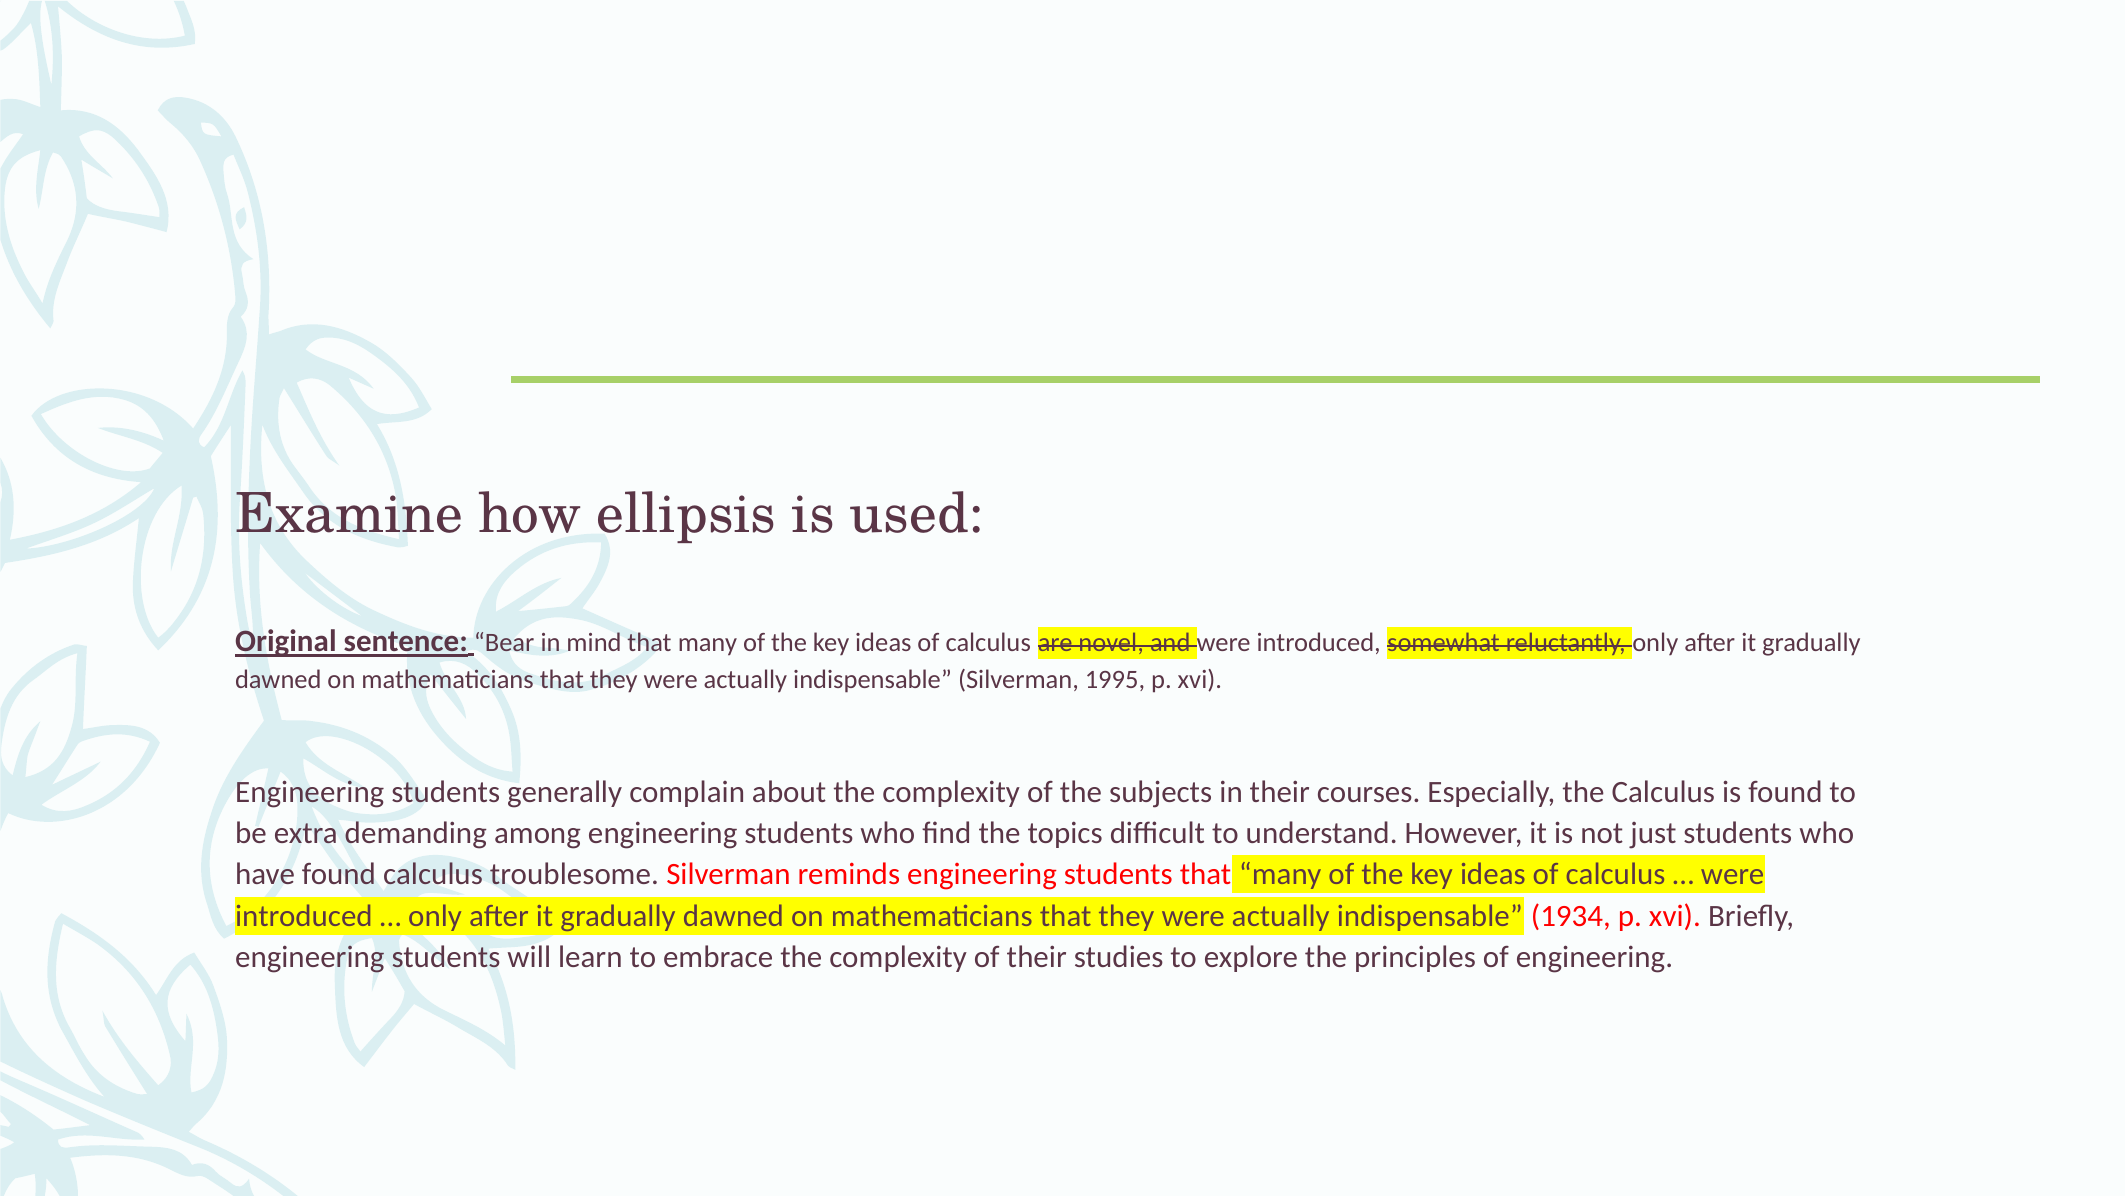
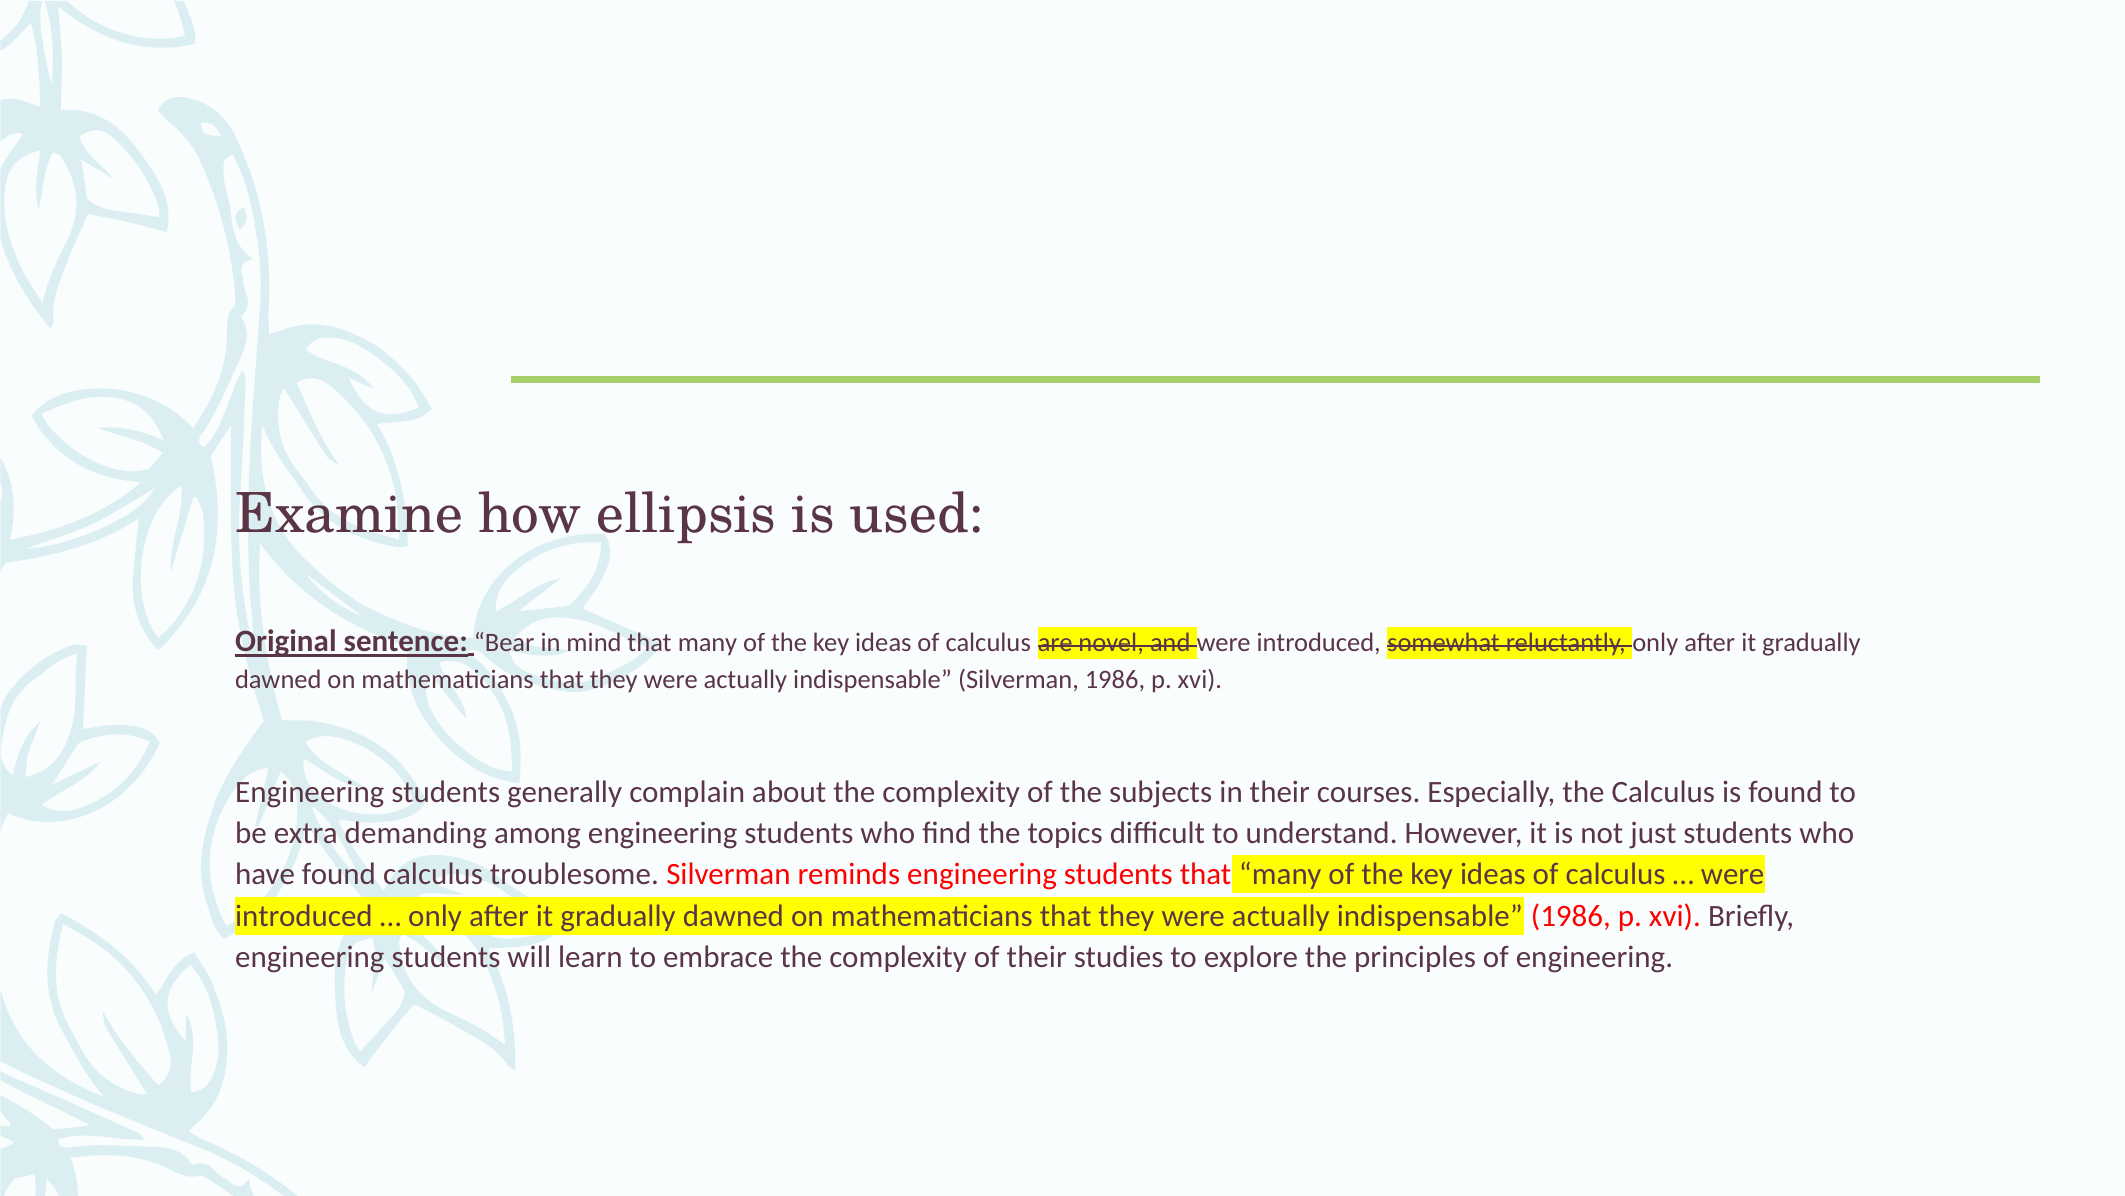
Silverman 1995: 1995 -> 1986
indispensable 1934: 1934 -> 1986
